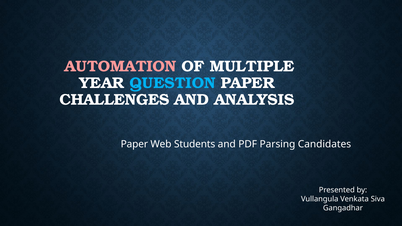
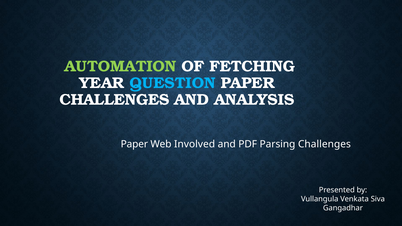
AUTOMATION colour: pink -> light green
MULTIPLE: MULTIPLE -> FETCHING
Students: Students -> Involved
Parsing Candidates: Candidates -> Challenges
